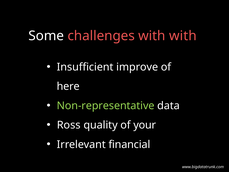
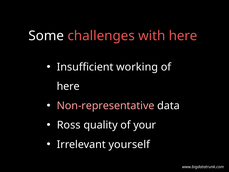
with with: with -> here
improve: improve -> working
Non-representative colour: light green -> pink
financial: financial -> yourself
